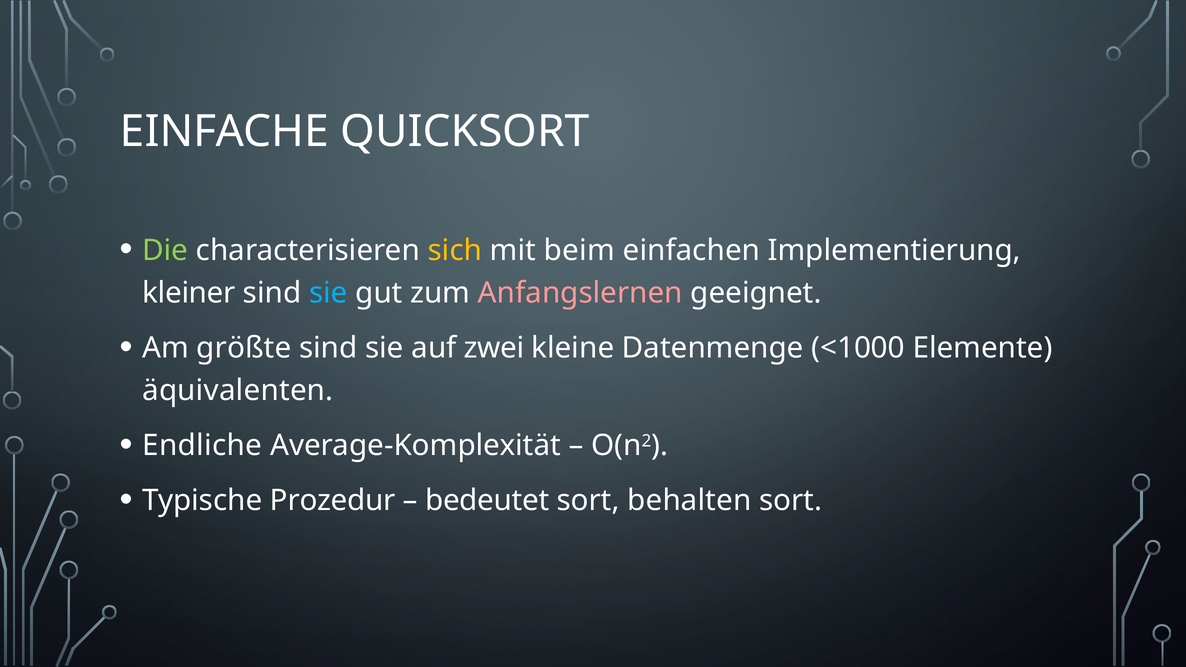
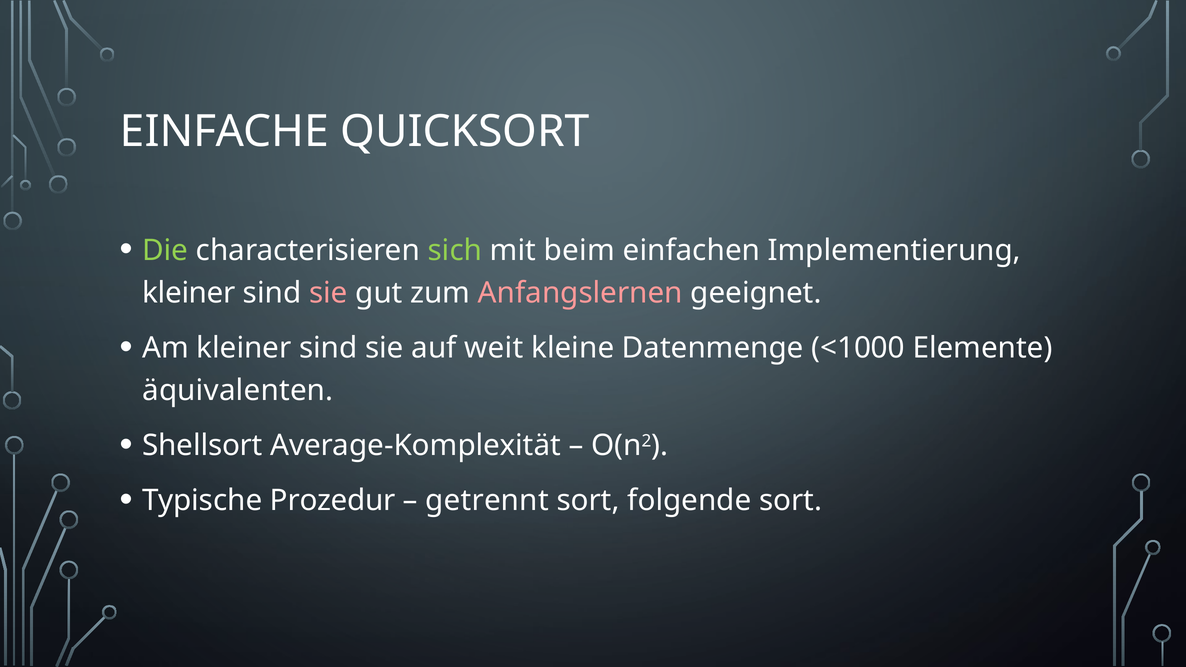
sich colour: yellow -> light green
sie at (328, 293) colour: light blue -> pink
Am größte: größte -> kleiner
zwei: zwei -> weit
Endliche: Endliche -> Shellsort
bedeutet: bedeutet -> getrennt
behalten: behalten -> folgende
